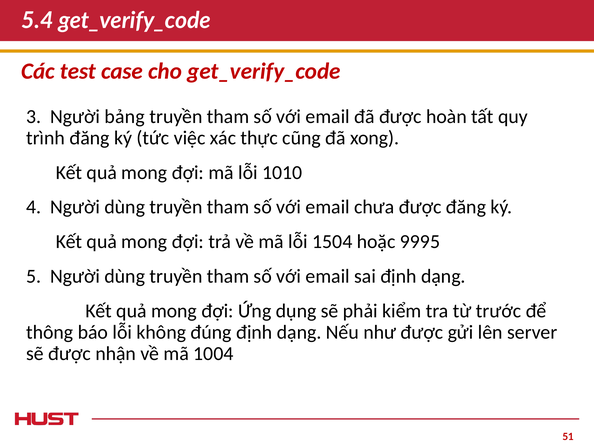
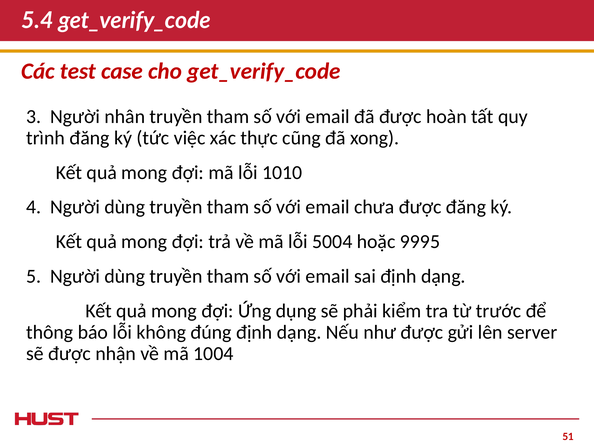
bảng: bảng -> nhân
1504: 1504 -> 5004
